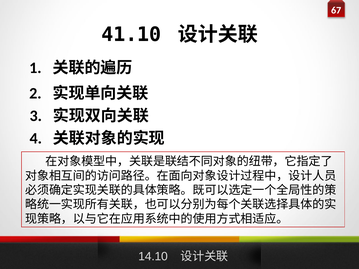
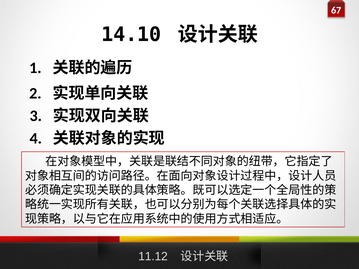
41.10: 41.10 -> 14.10
14.10: 14.10 -> 11.12
